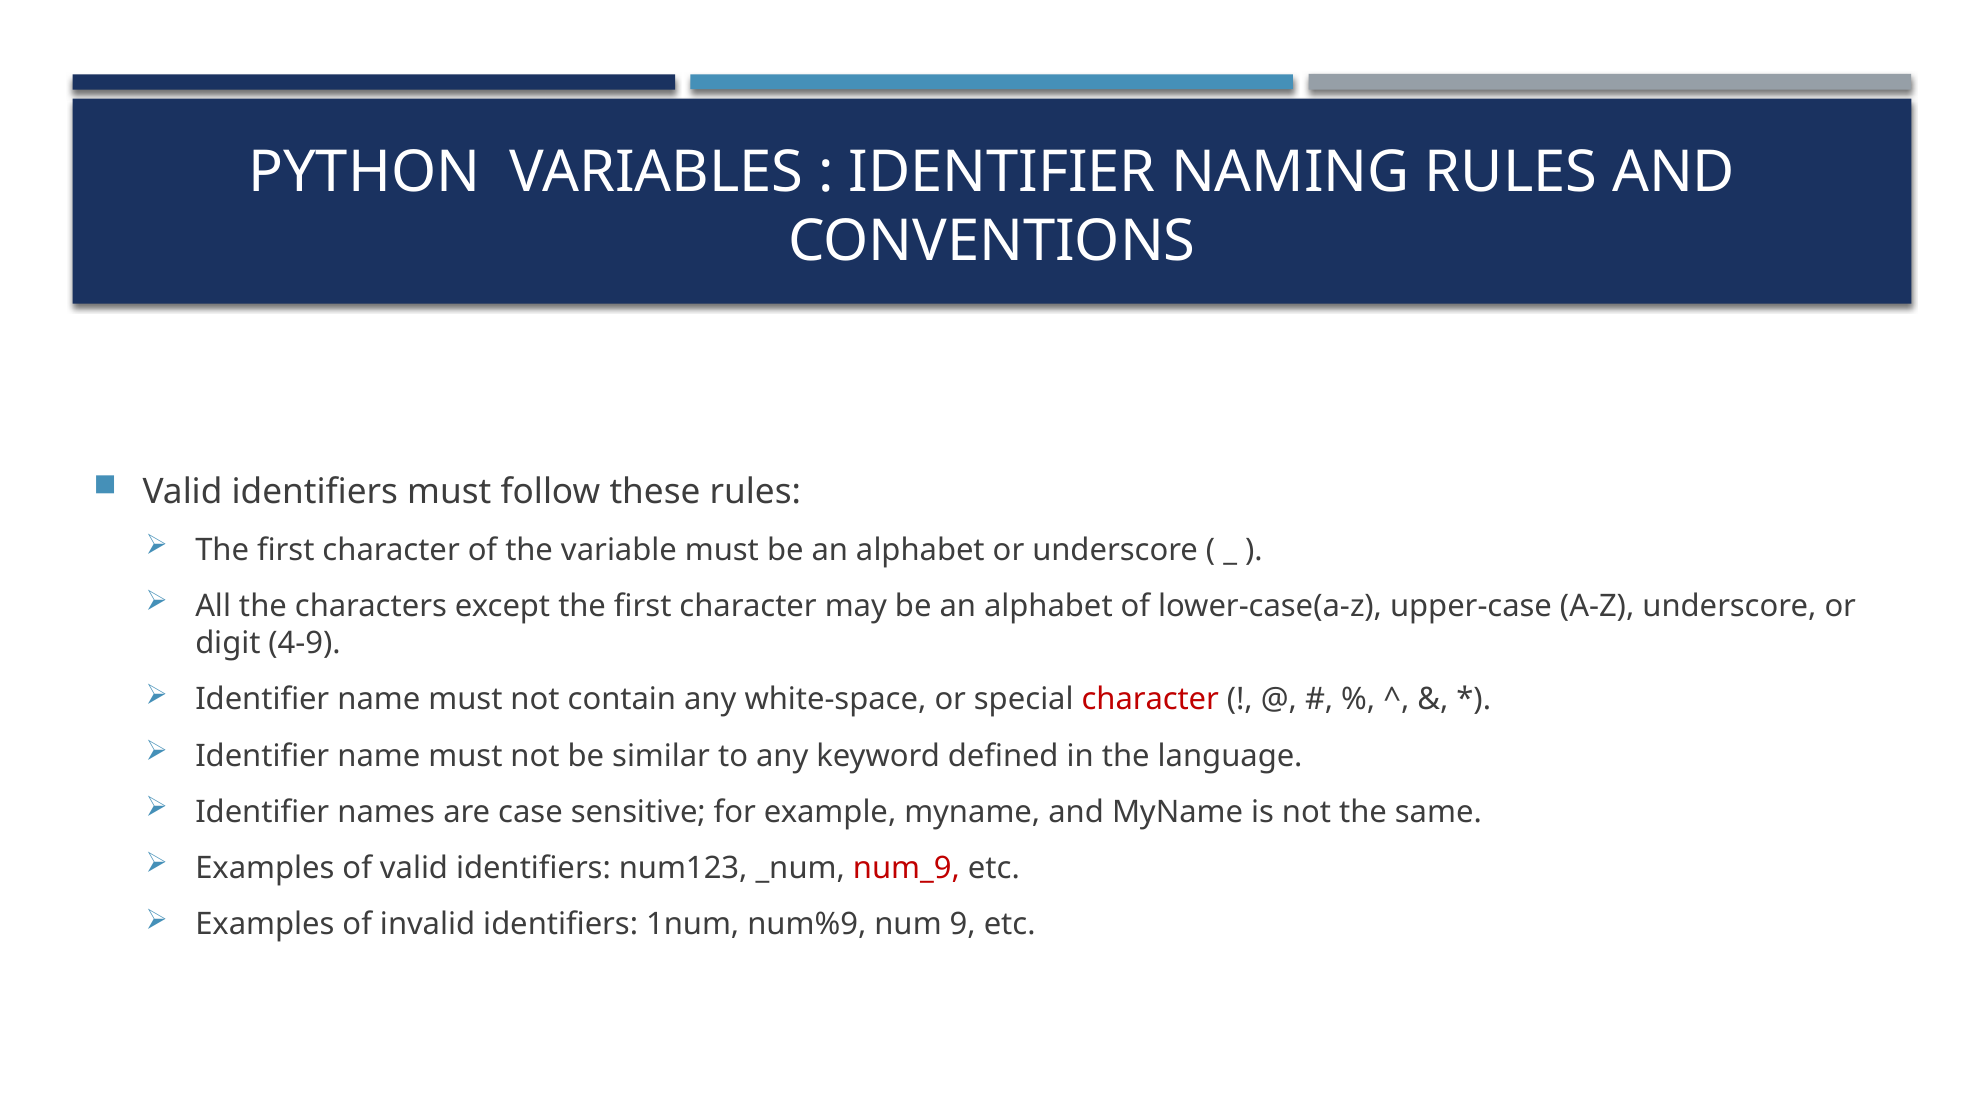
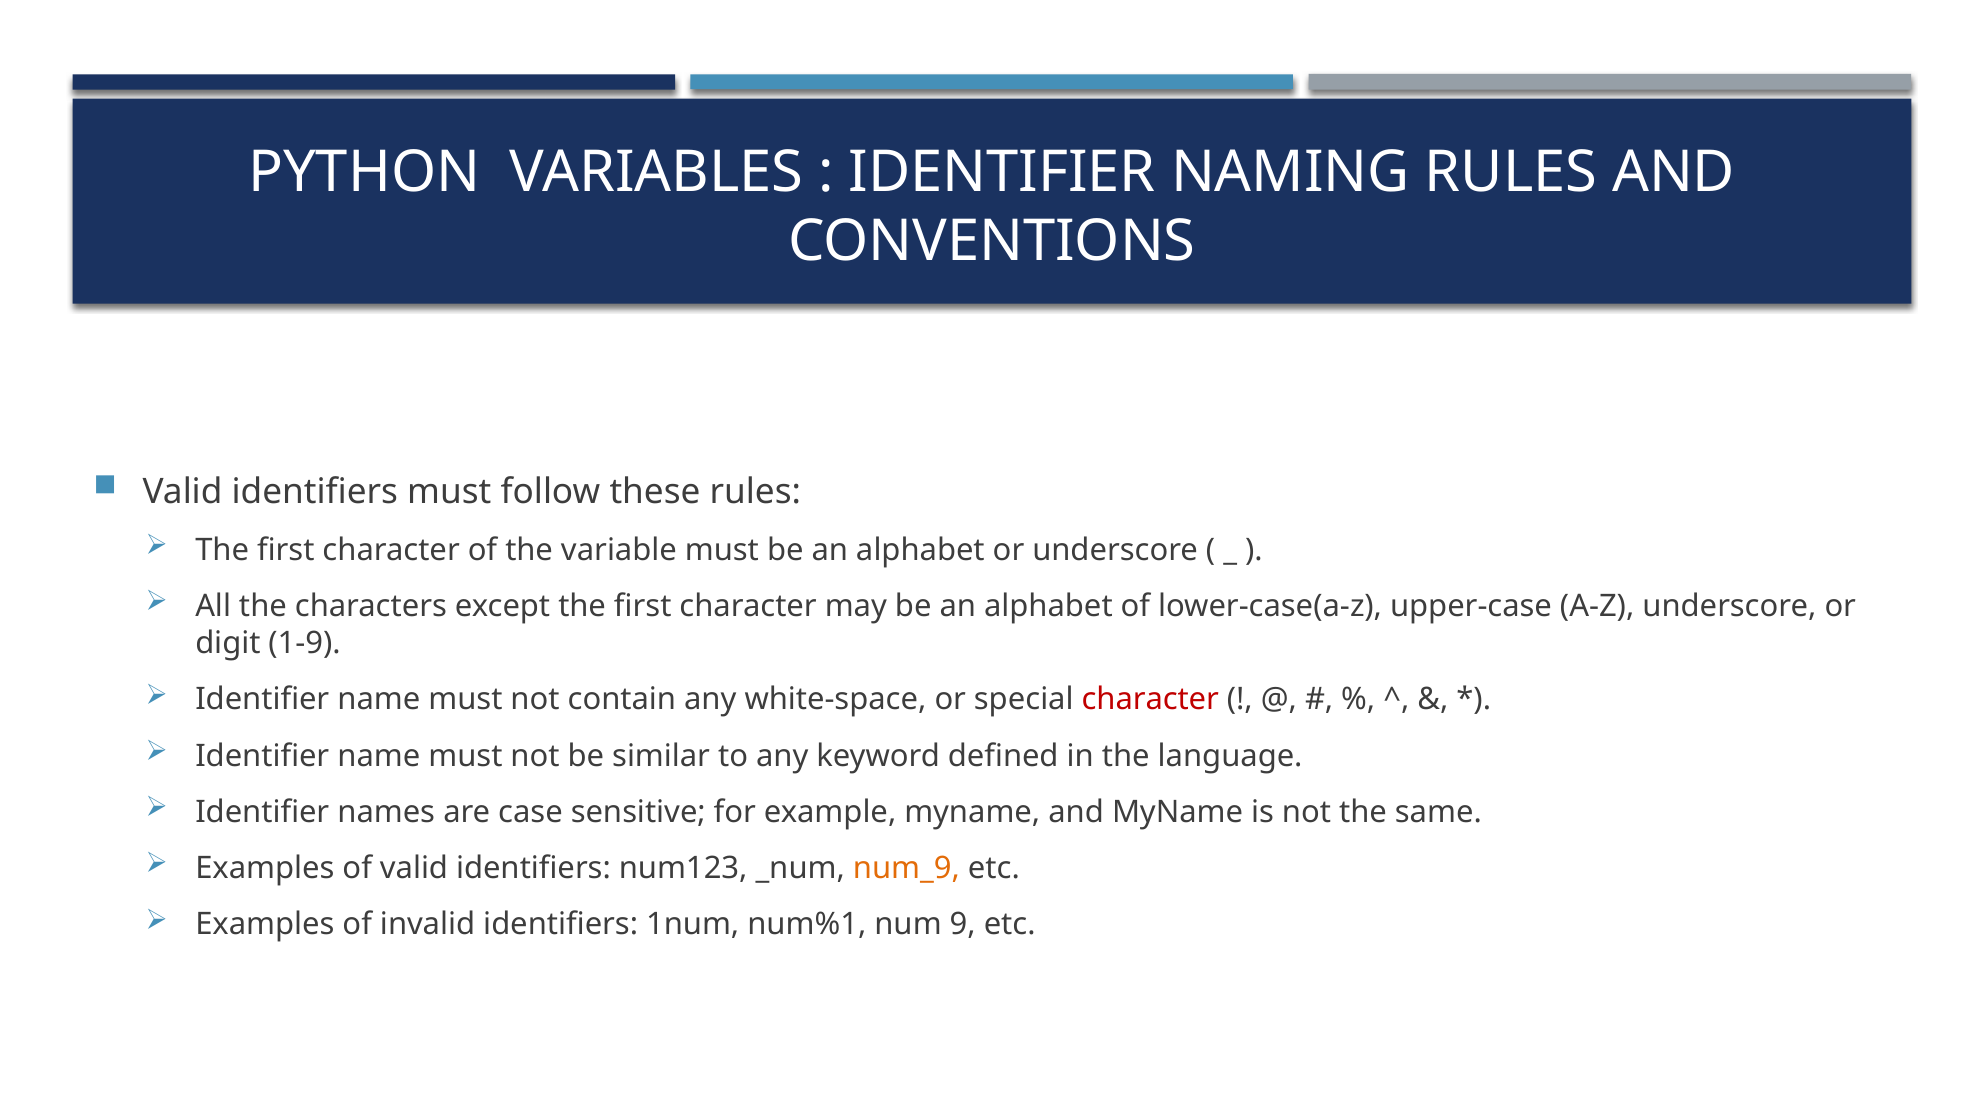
4-9: 4-9 -> 1-9
num_9 colour: red -> orange
num%9: num%9 -> num%1
